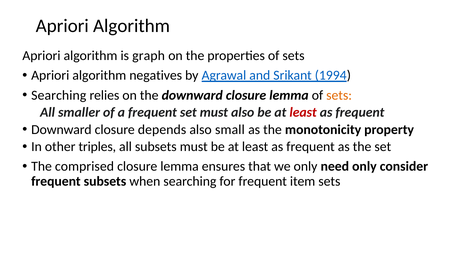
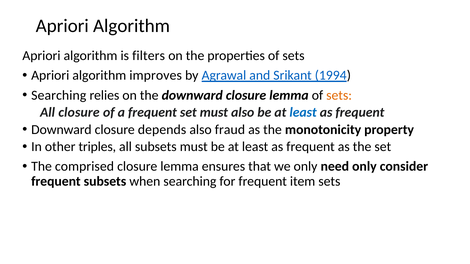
graph: graph -> filters
negatives: negatives -> improves
All smaller: smaller -> closure
least at (303, 113) colour: red -> blue
small: small -> fraud
